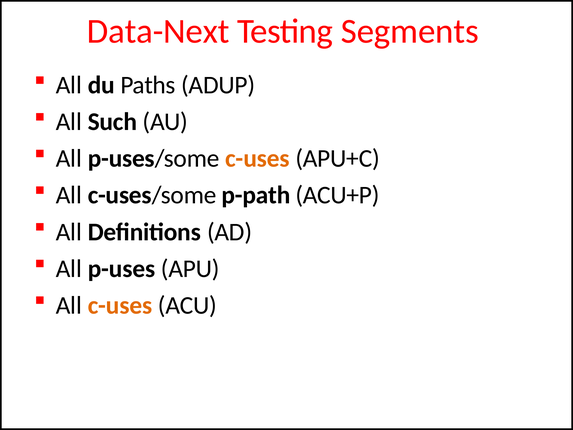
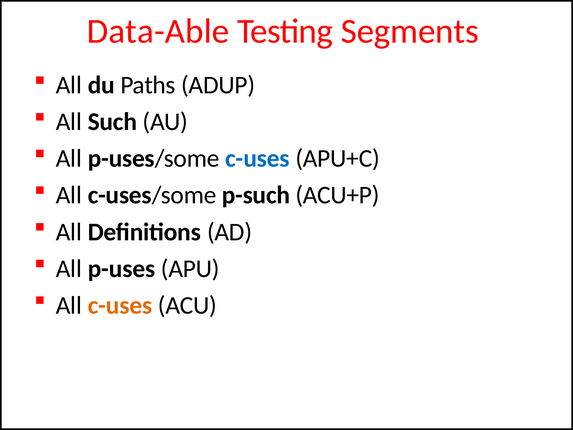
Data-Next: Data-Next -> Data-Able
c-uses at (257, 158) colour: orange -> blue
p-path: p-path -> p-such
